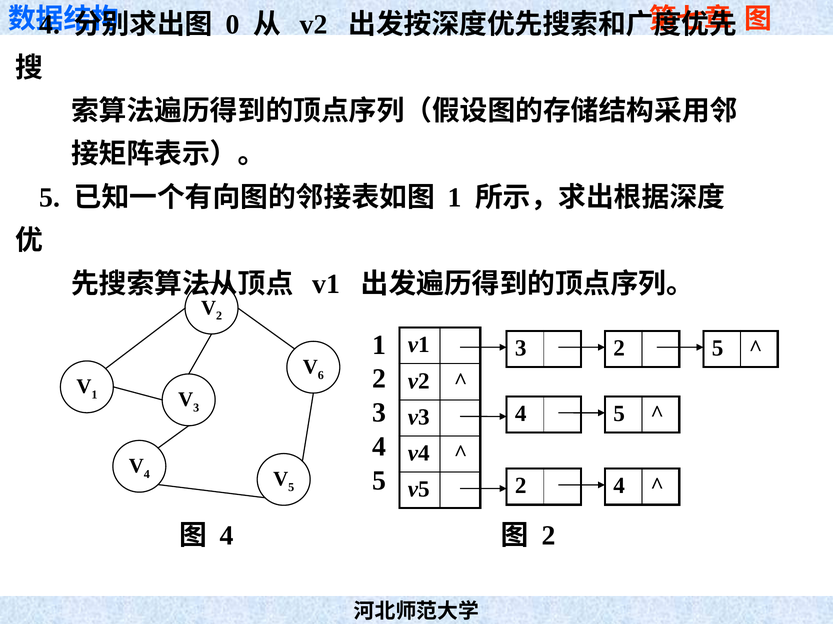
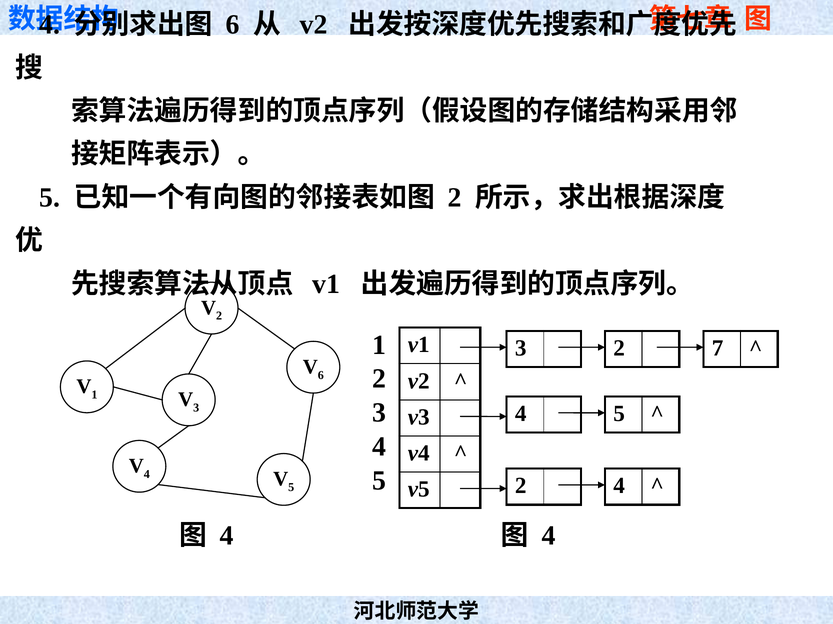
0 at (233, 25): 0 -> 6
1 at (455, 198): 1 -> 2
2 5: 5 -> 7
2 at (548, 536): 2 -> 4
